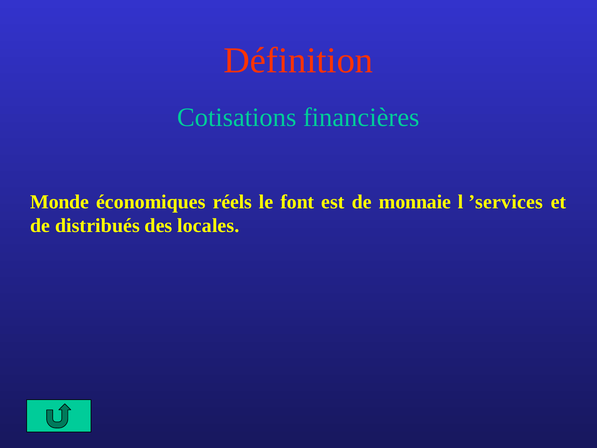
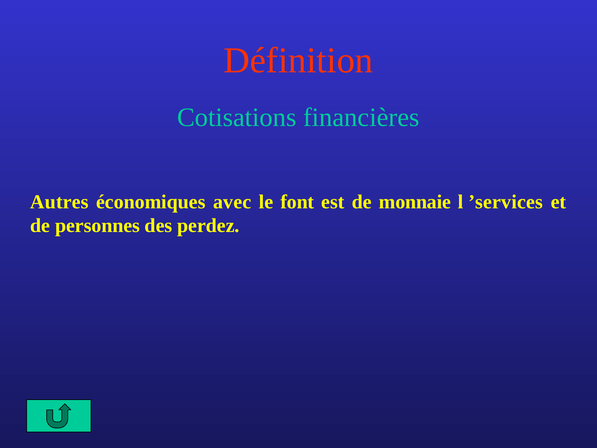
Monde: Monde -> Autres
réels: réels -> avec
distribués: distribués -> personnes
locales: locales -> perdez
